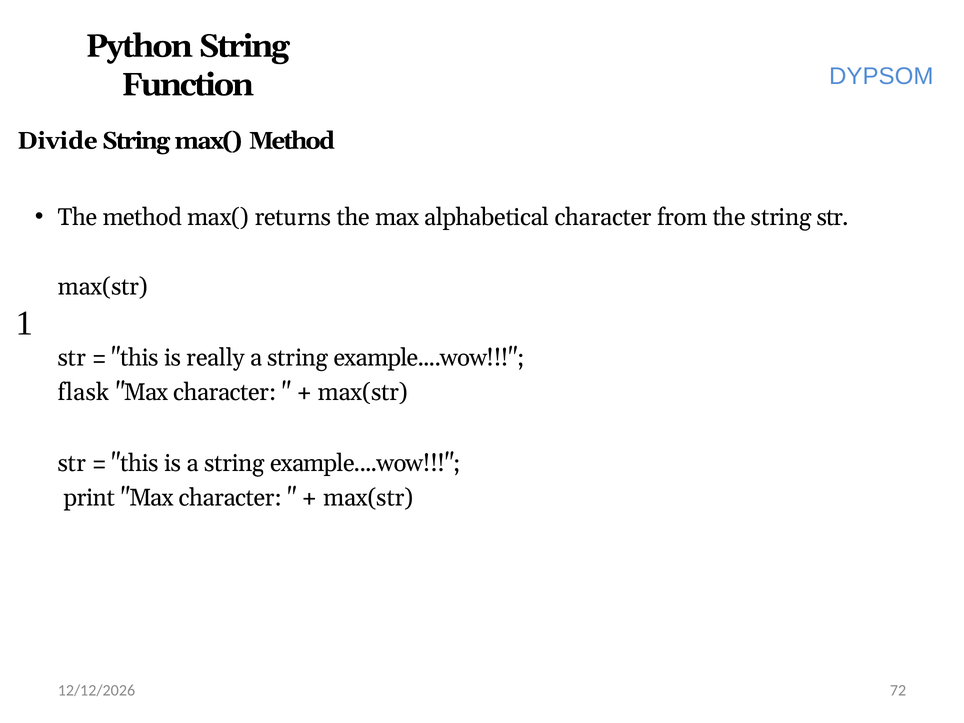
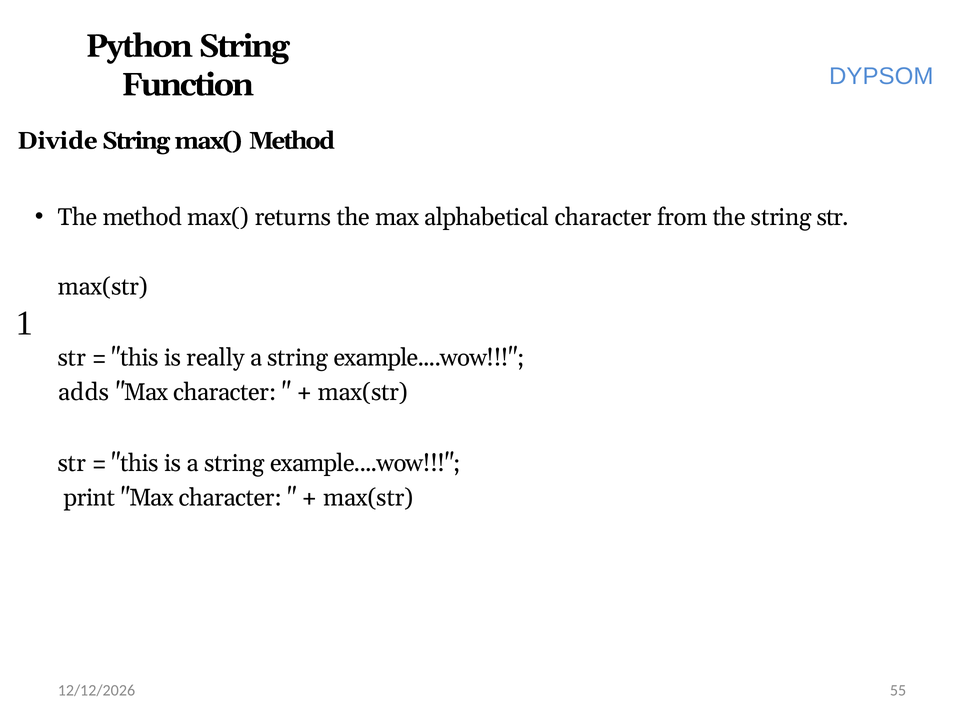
flask: flask -> adds
72: 72 -> 55
